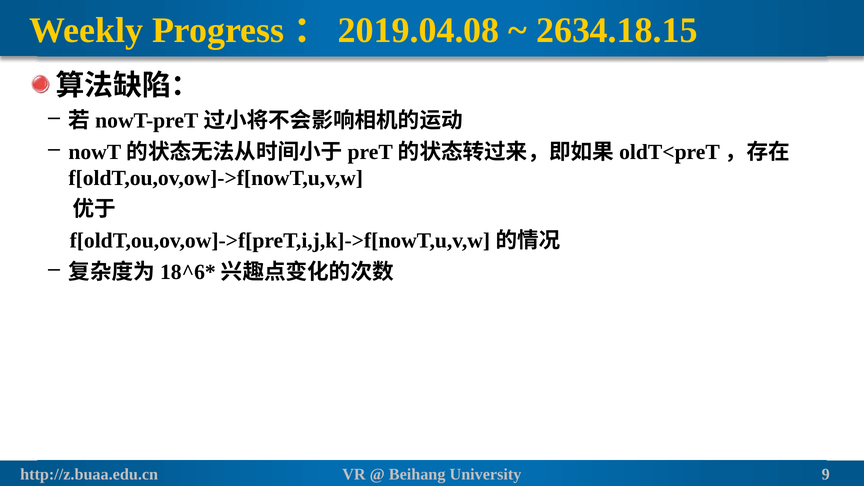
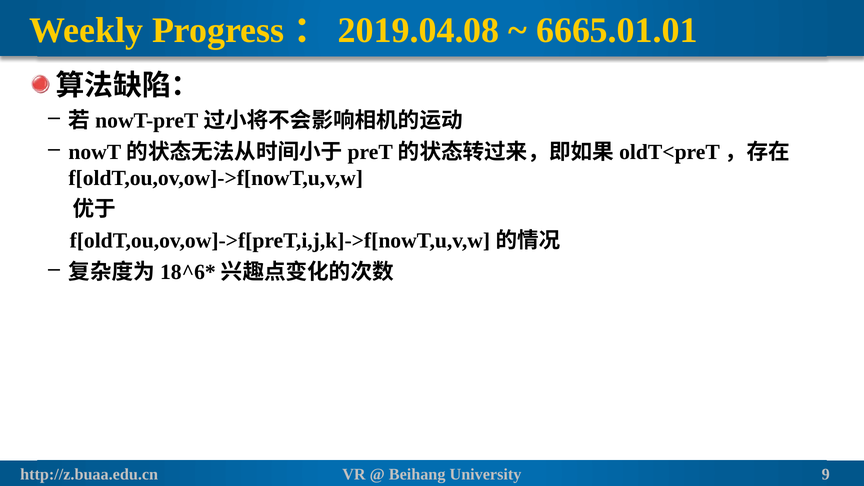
2634.18.15: 2634.18.15 -> 6665.01.01
